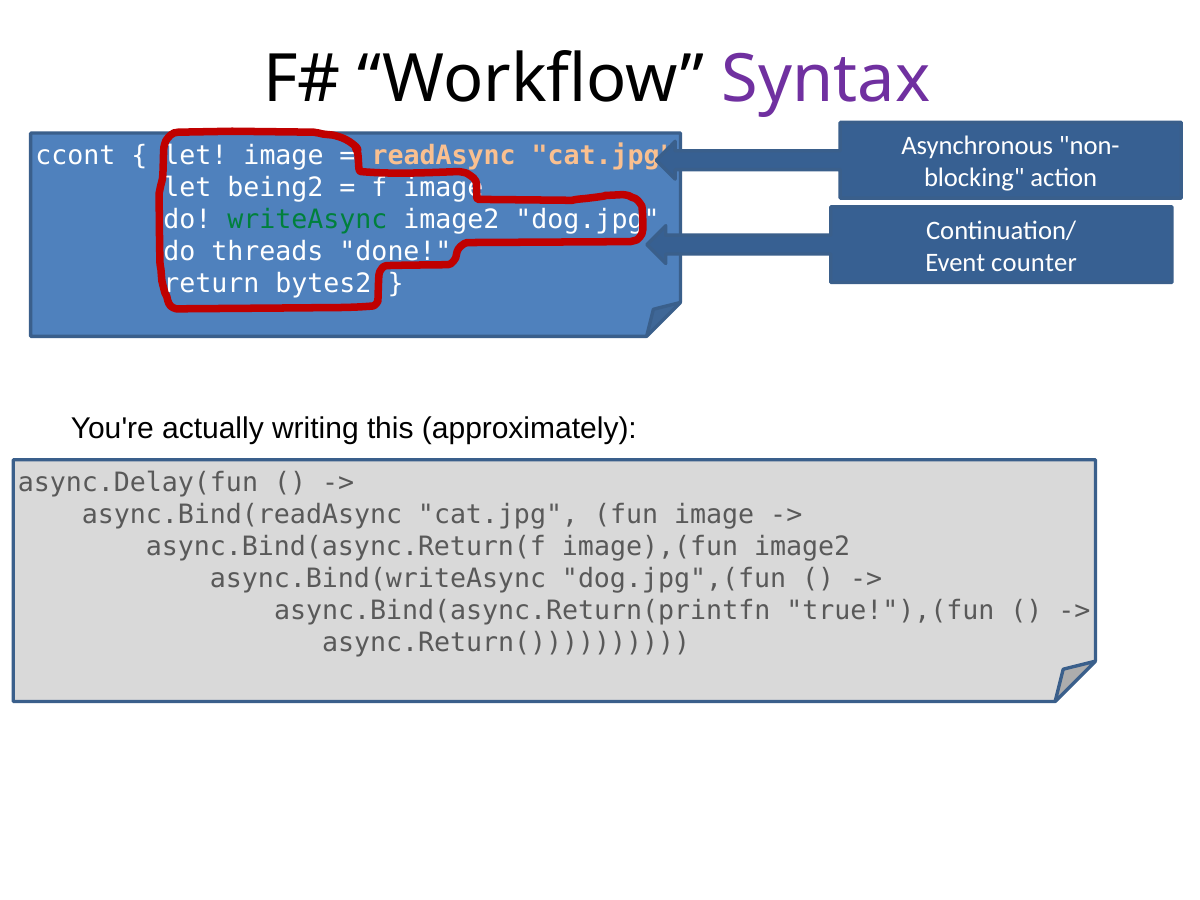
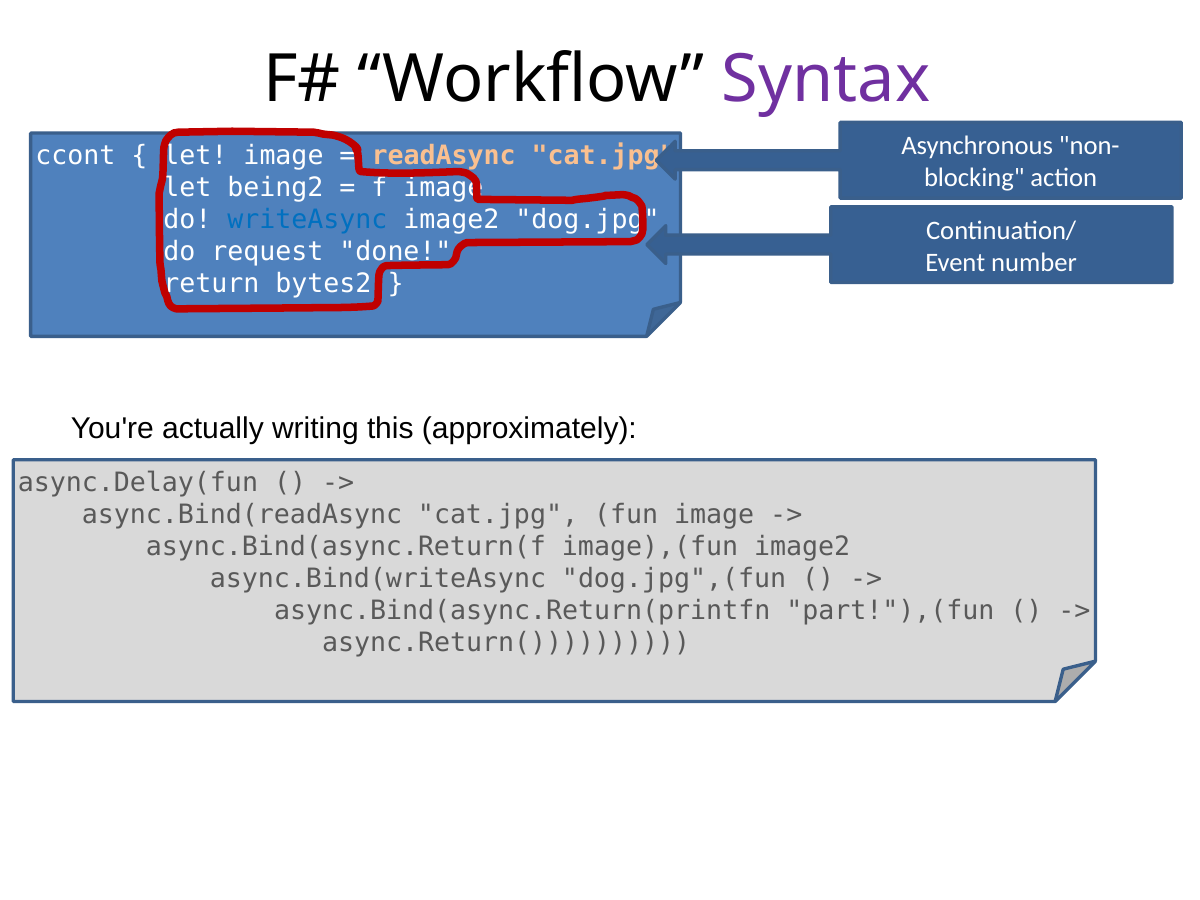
writeAsync colour: green -> blue
threads: threads -> request
counter: counter -> number
true!"),(fun: true!"),(fun -> part!"),(fun
